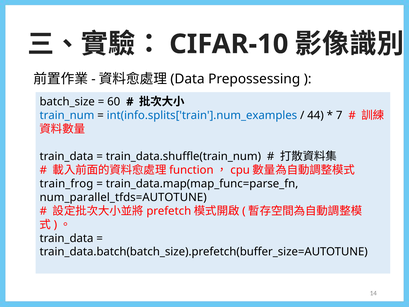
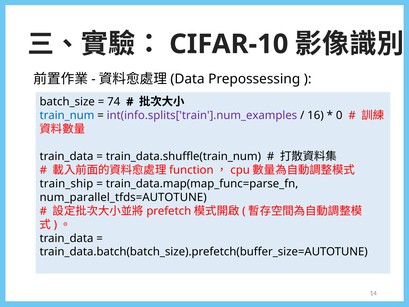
60: 60 -> 74
int(info.splits['train'].num_examples colour: blue -> purple
44: 44 -> 16
7: 7 -> 0
train_frog: train_frog -> train_ship
